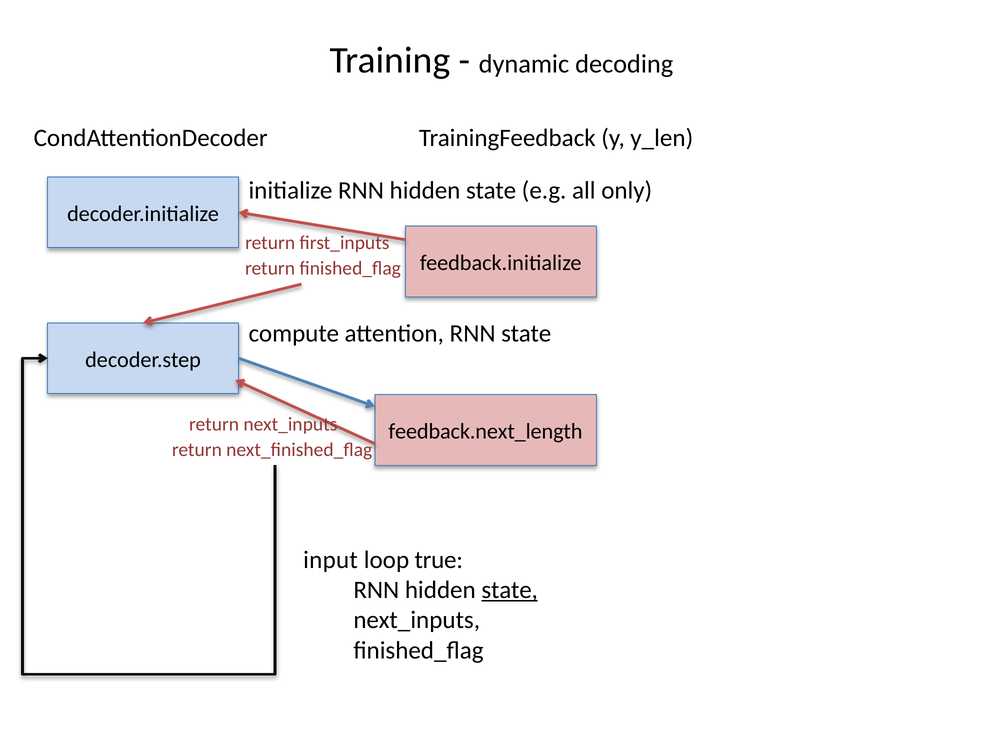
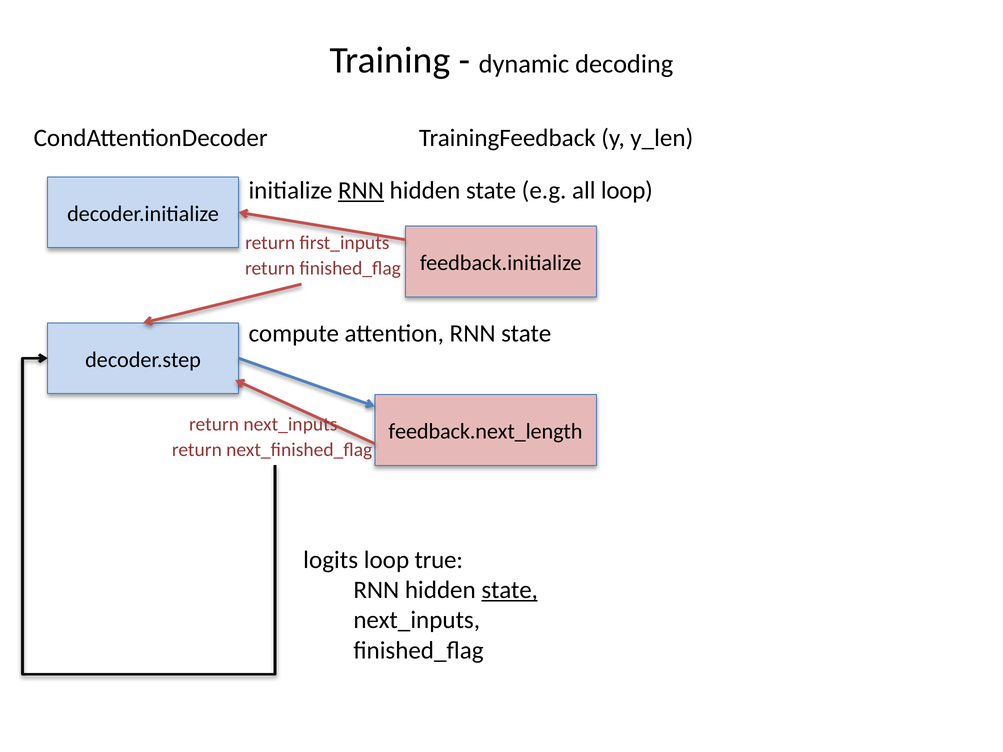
RNN at (361, 191) underline: none -> present
all only: only -> loop
input: input -> logits
